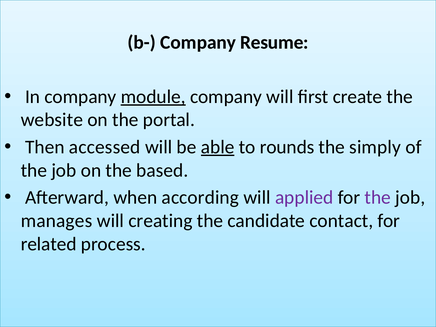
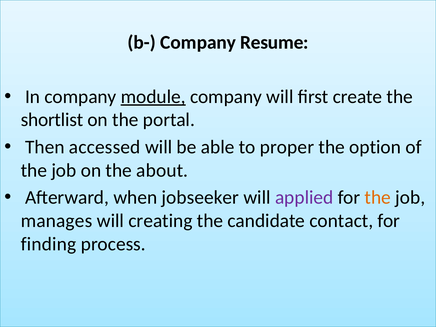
website: website -> shortlist
able underline: present -> none
rounds: rounds -> proper
simply: simply -> option
based: based -> about
according: according -> jobseeker
the at (378, 198) colour: purple -> orange
related: related -> finding
